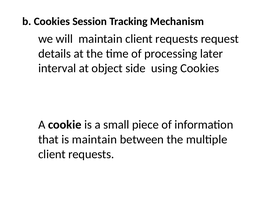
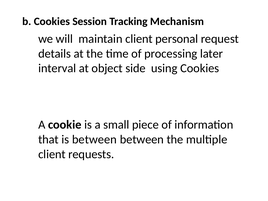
maintain client requests: requests -> personal
is maintain: maintain -> between
